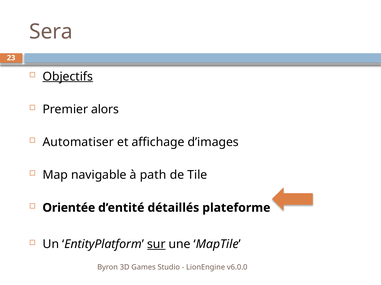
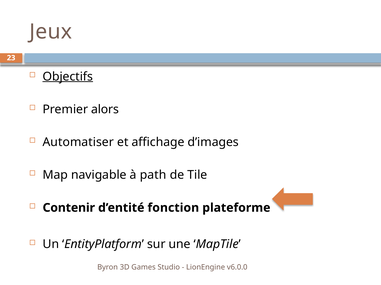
Sera: Sera -> Jeux
Orientée: Orientée -> Contenir
détaillés: détaillés -> fonction
sur underline: present -> none
